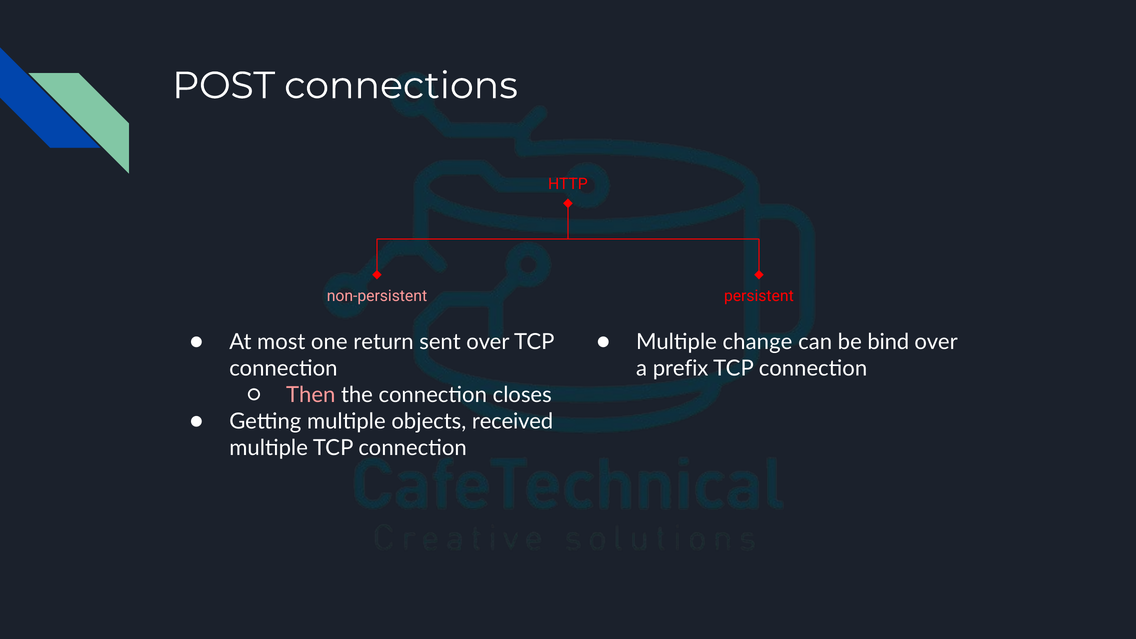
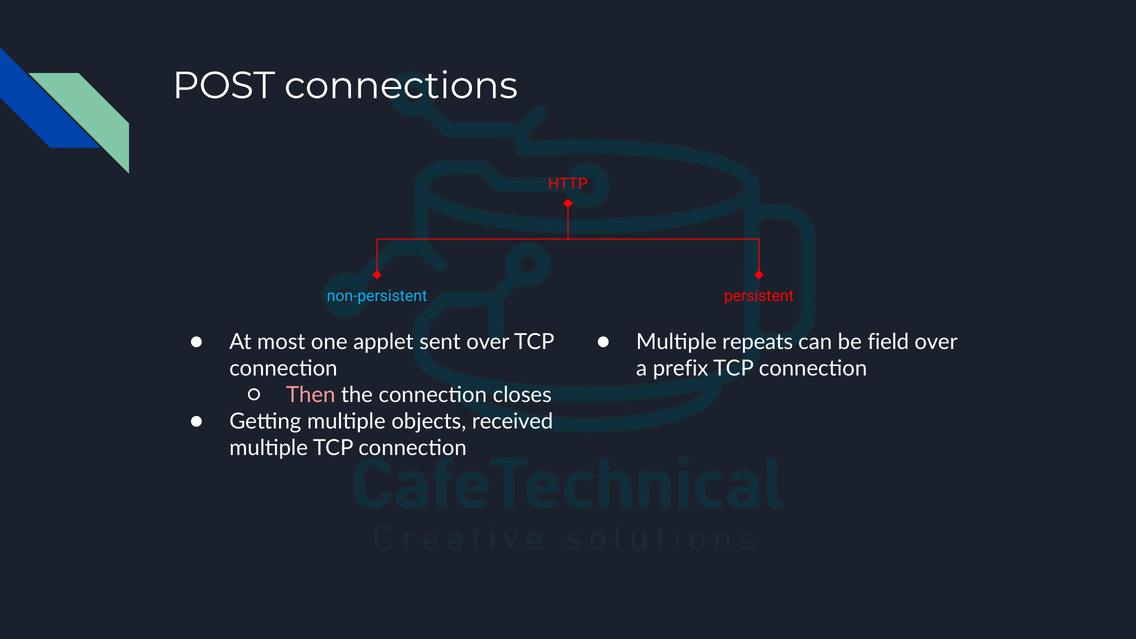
non-persistent colour: pink -> light blue
return: return -> applet
change: change -> repeats
bind: bind -> field
